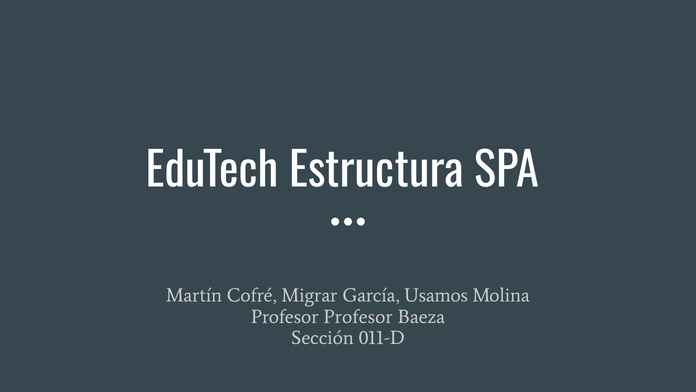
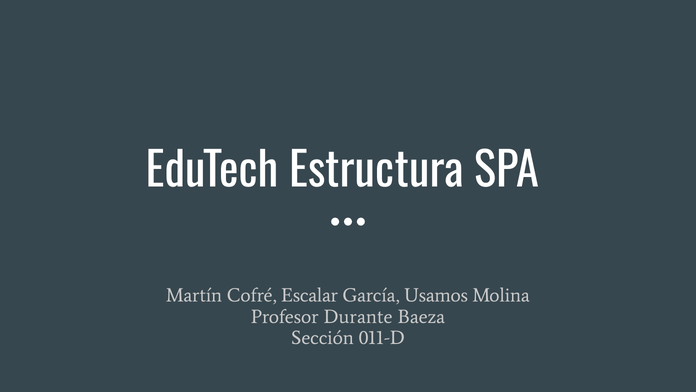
Migrar: Migrar -> Escalar
Profesor Profesor: Profesor -> Durante
